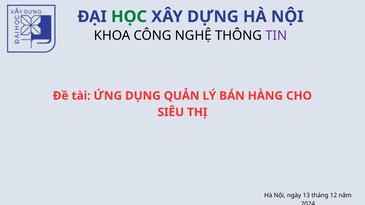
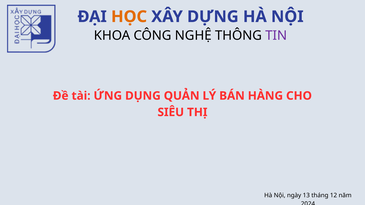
HỌC colour: green -> orange
